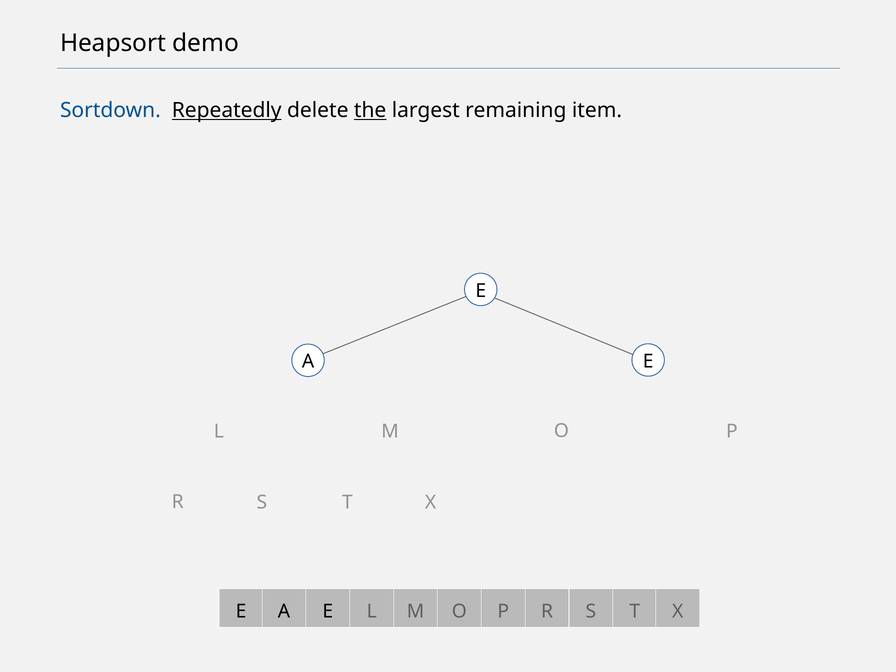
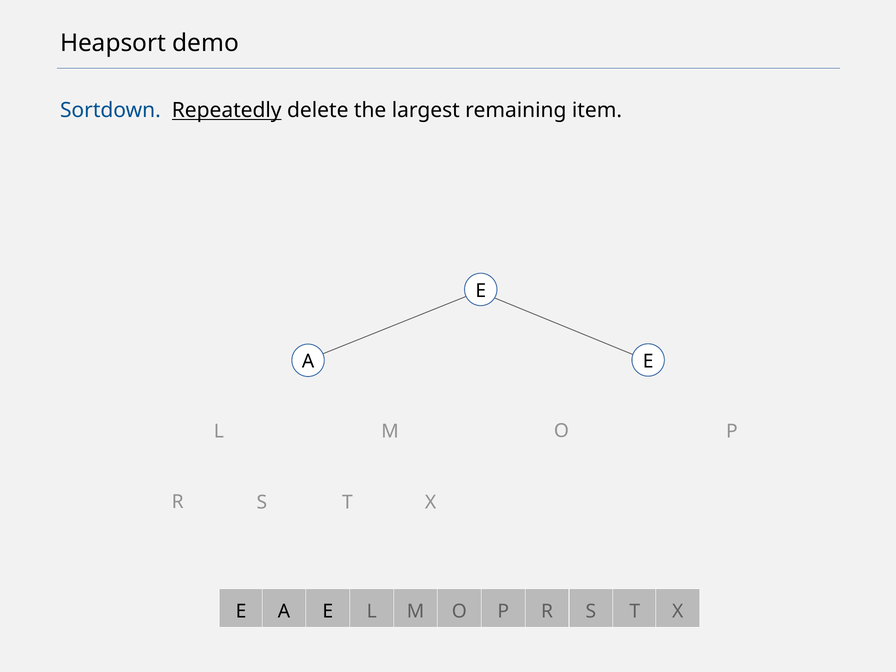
the underline: present -> none
